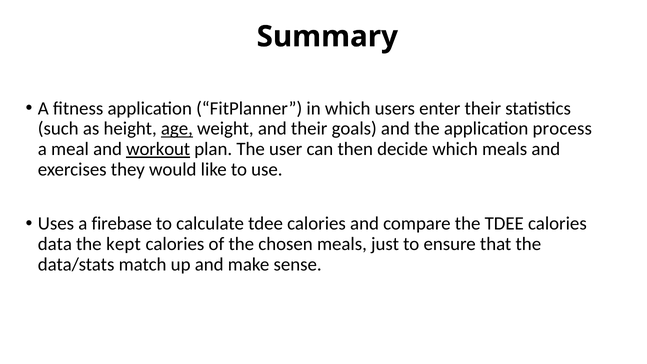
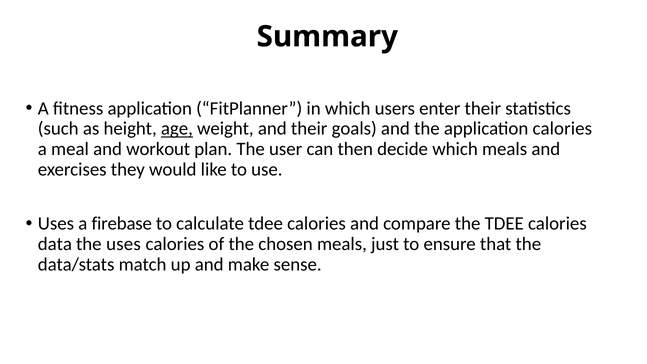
application process: process -> calories
workout underline: present -> none
the kept: kept -> uses
